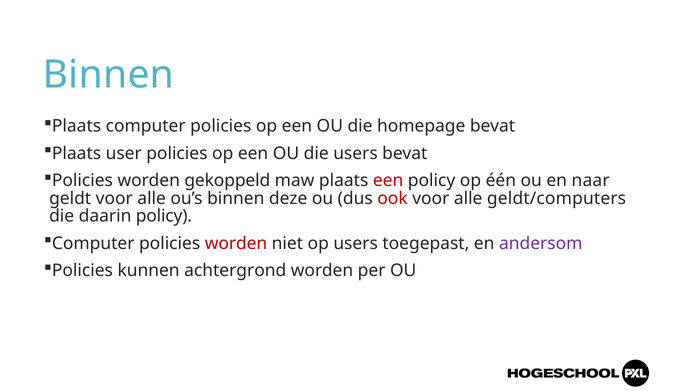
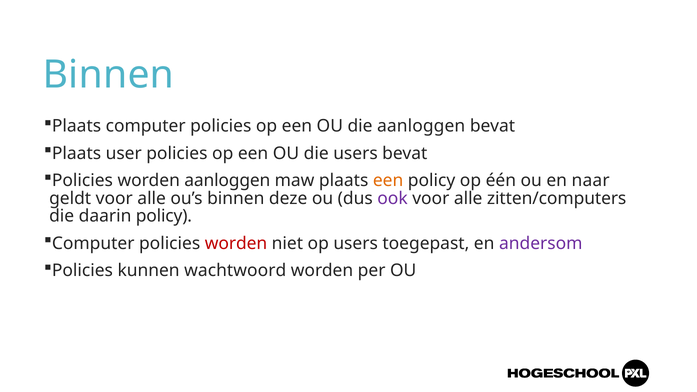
die homepage: homepage -> aanloggen
worden gekoppeld: gekoppeld -> aanloggen
een at (388, 181) colour: red -> orange
ook colour: red -> purple
geldt/computers: geldt/computers -> zitten/computers
achtergrond: achtergrond -> wachtwoord
